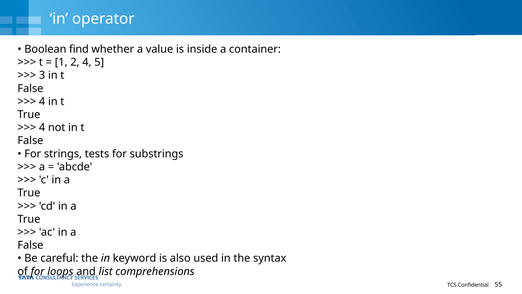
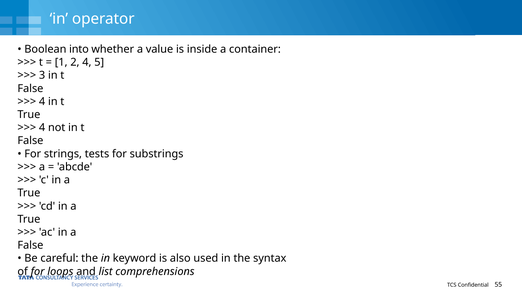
find: find -> into
